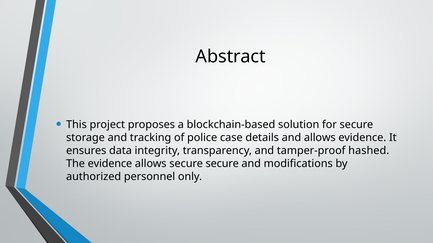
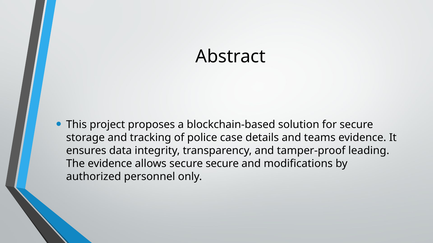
and allows: allows -> teams
hashed: hashed -> leading
